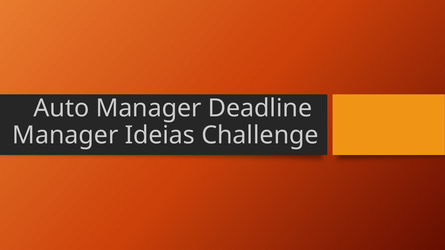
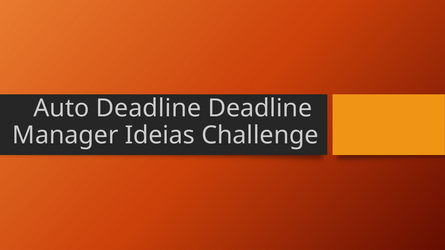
Auto Manager: Manager -> Deadline
